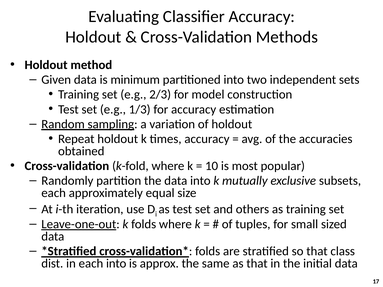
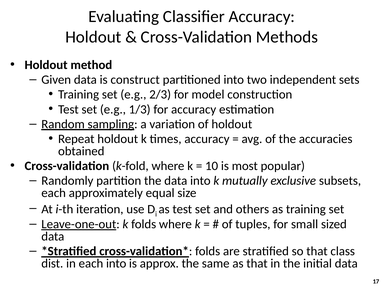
minimum: minimum -> construct
